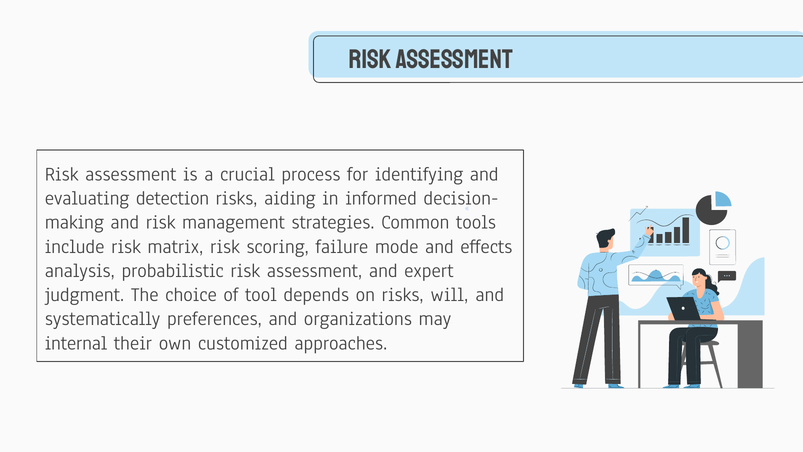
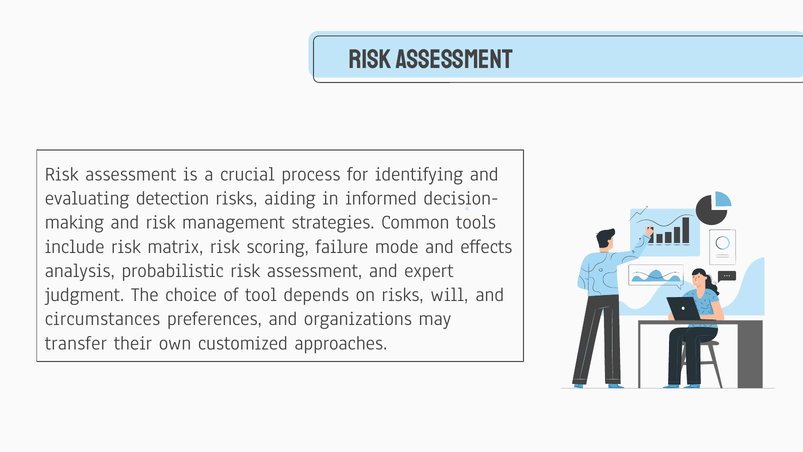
systematically: systematically -> circumstances
internal: internal -> transfer
